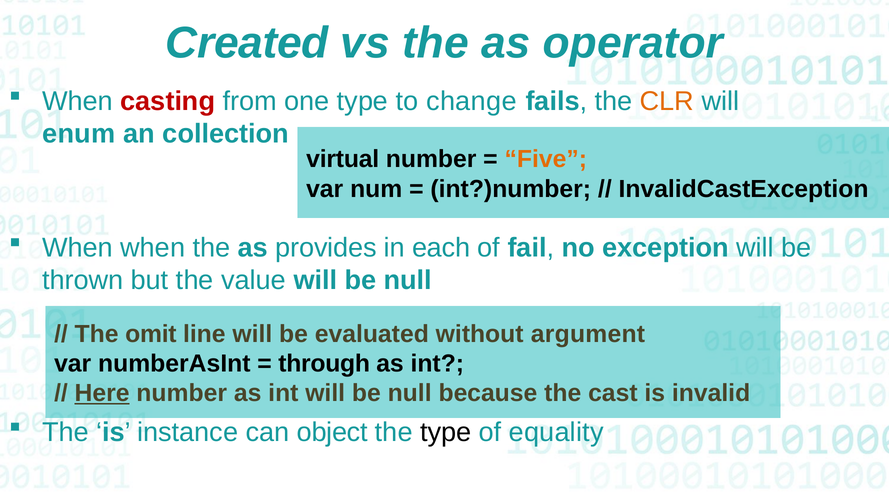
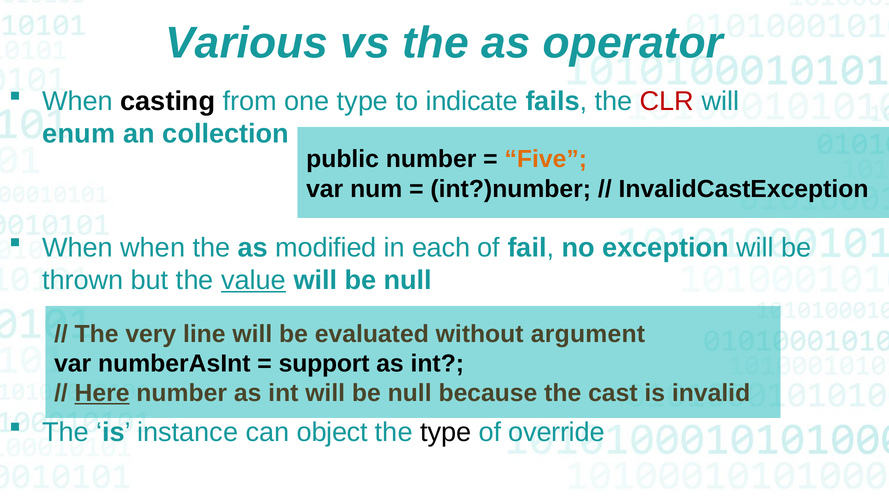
Created: Created -> Various
casting colour: red -> black
change: change -> indicate
CLR colour: orange -> red
virtual: virtual -> public
provides: provides -> modified
value underline: none -> present
omit: omit -> very
through: through -> support
equality: equality -> override
